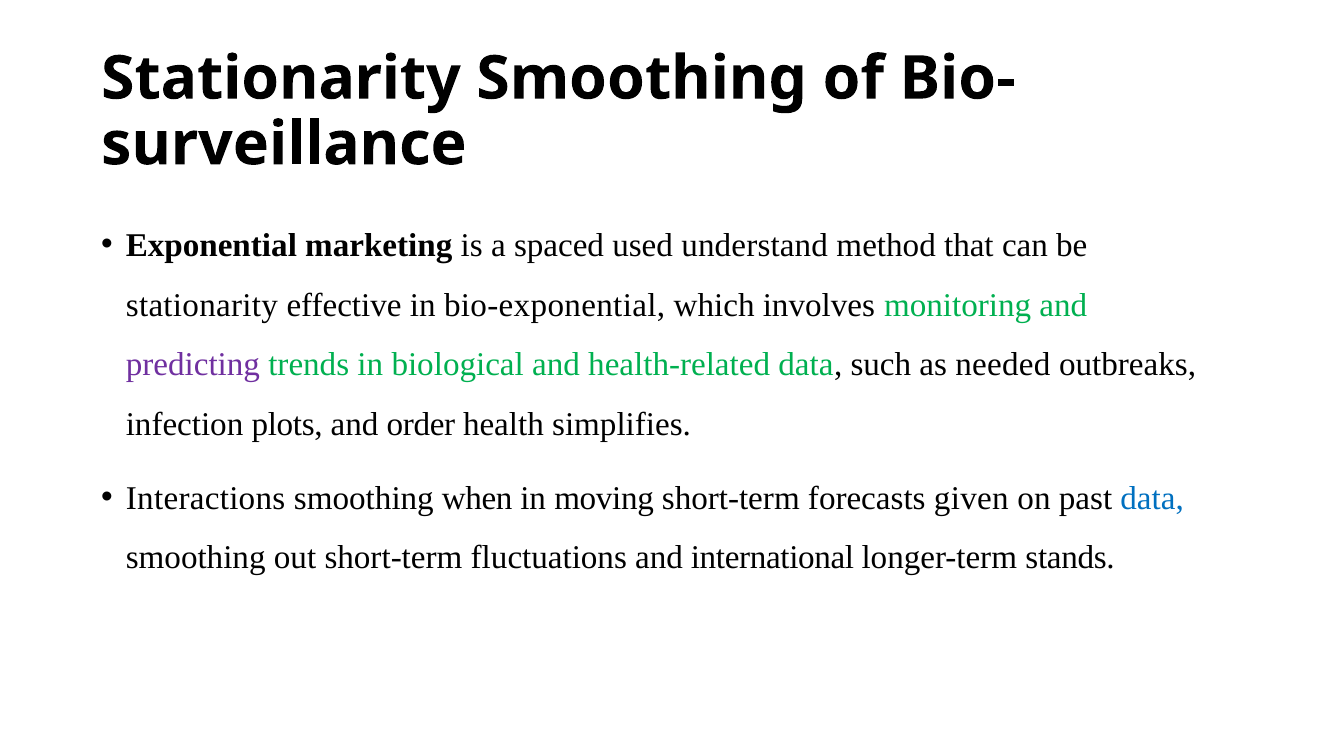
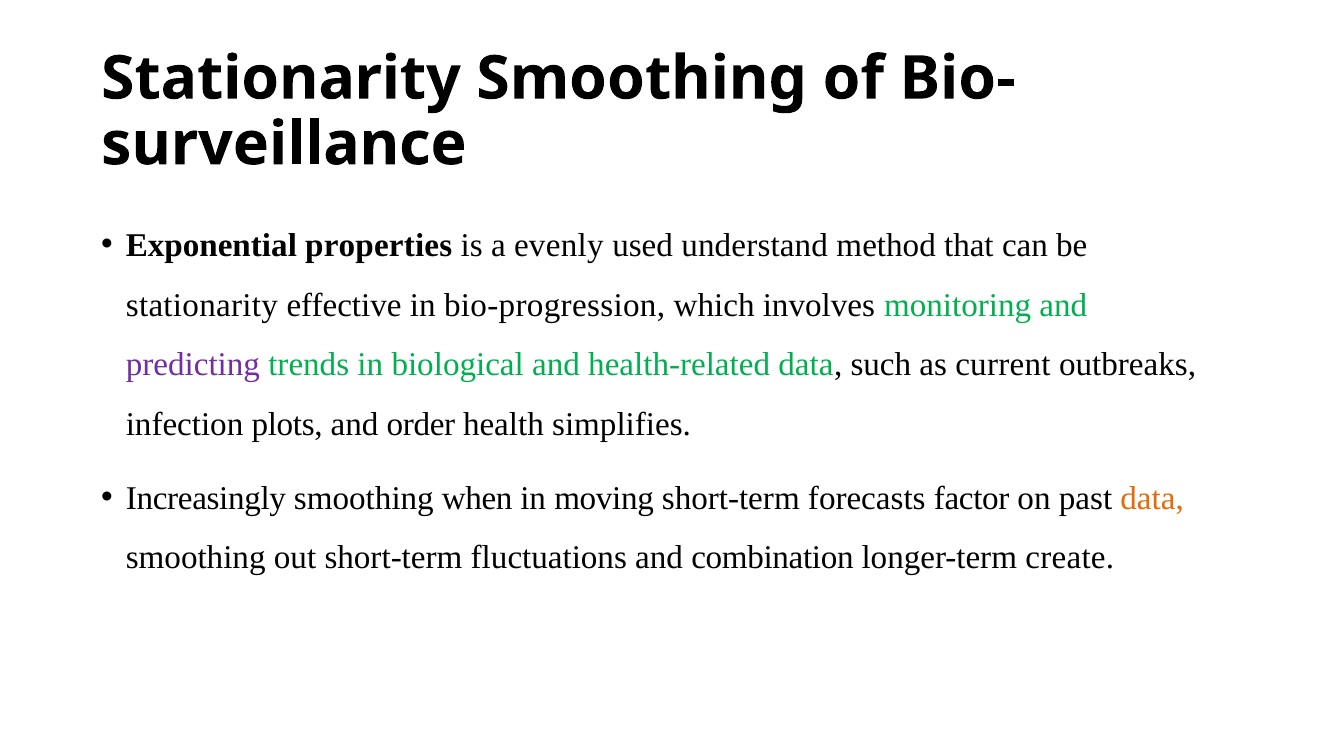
marketing: marketing -> properties
spaced: spaced -> evenly
bio-exponential: bio-exponential -> bio-progression
needed: needed -> current
Interactions: Interactions -> Increasingly
given: given -> factor
data at (1152, 498) colour: blue -> orange
international: international -> combination
stands: stands -> create
